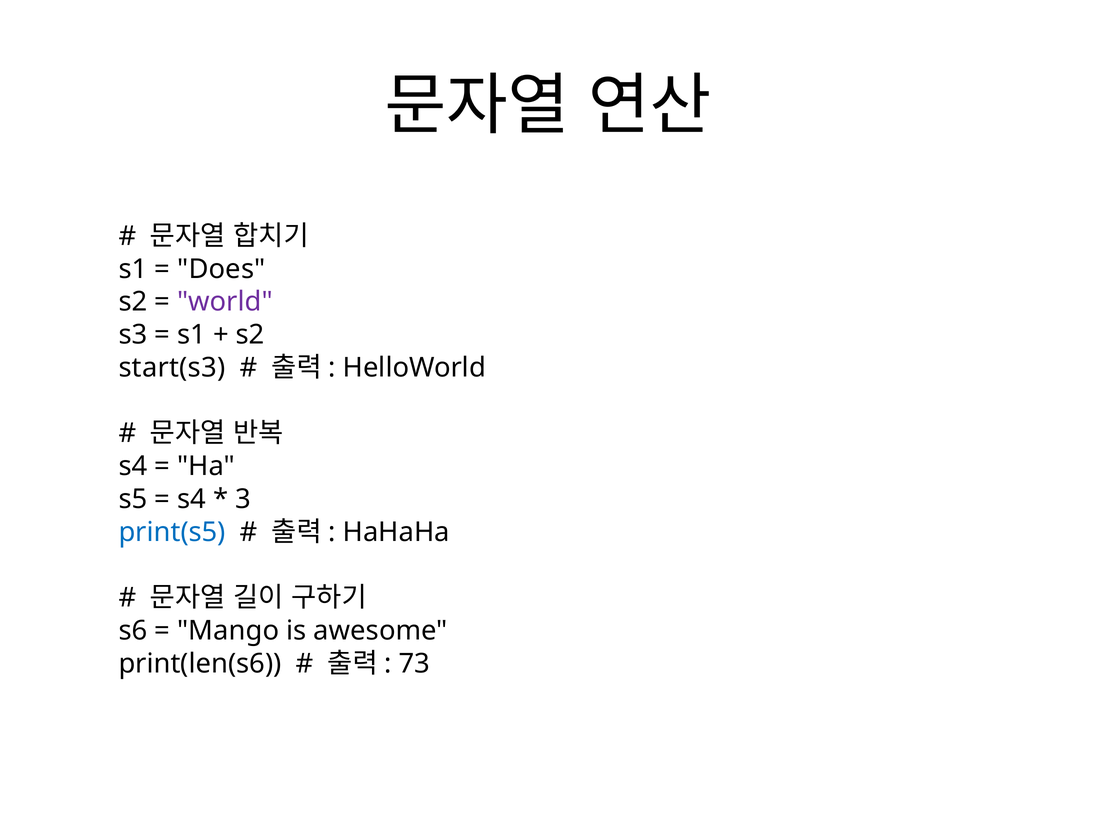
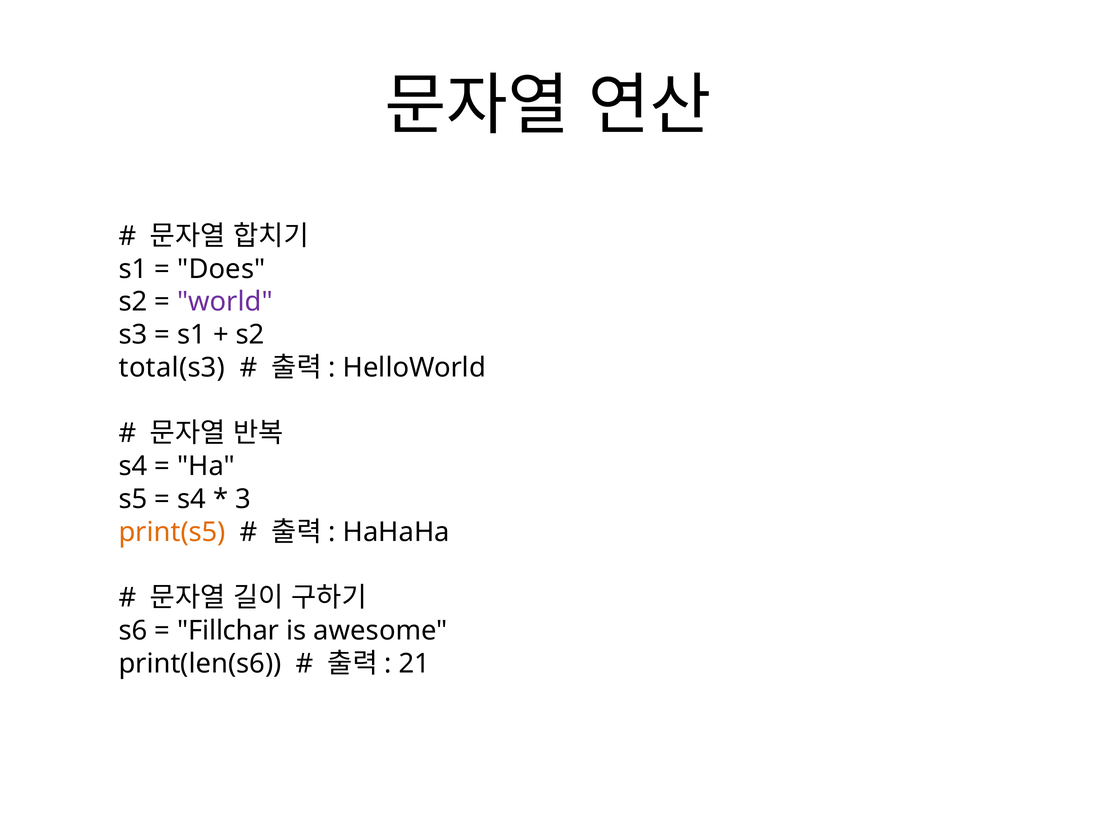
start(s3: start(s3 -> total(s3
print(s5 colour: blue -> orange
Mango: Mango -> Fillchar
73: 73 -> 21
